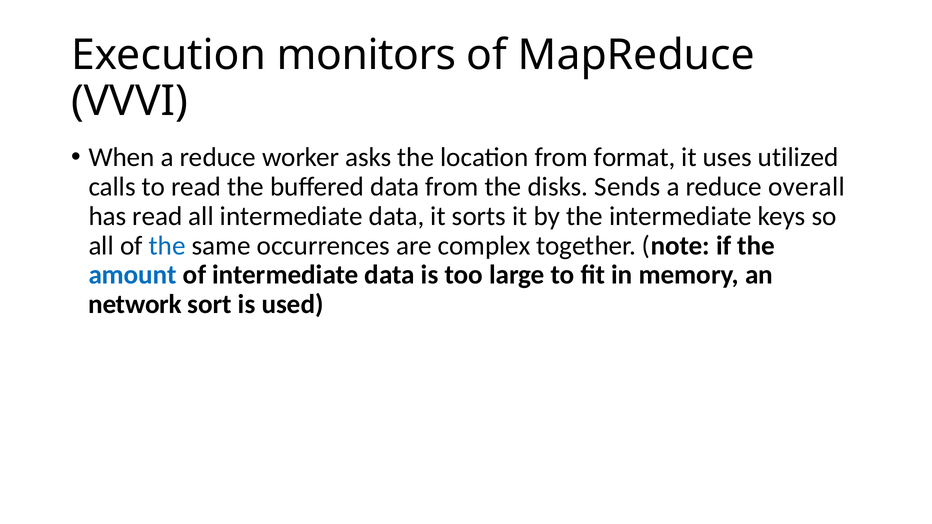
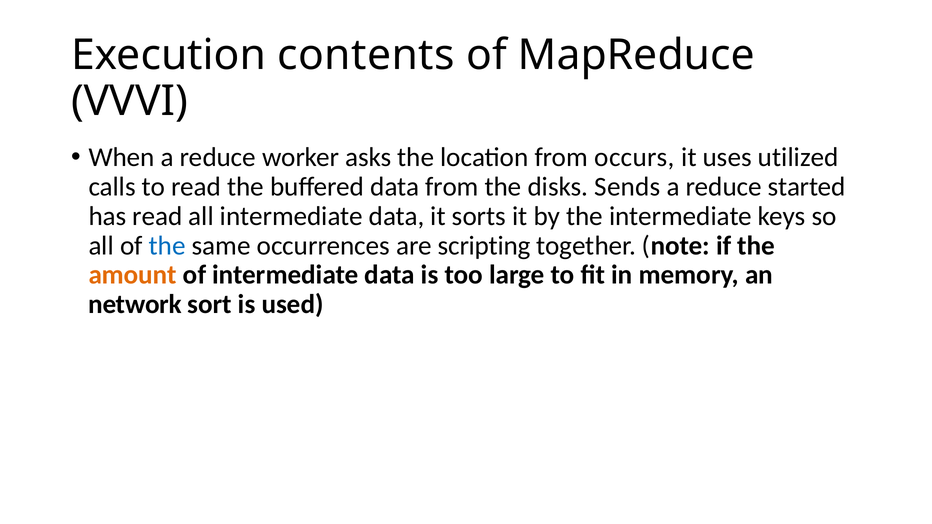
monitors: monitors -> contents
format: format -> occurs
overall: overall -> started
complex: complex -> scripting
amount colour: blue -> orange
